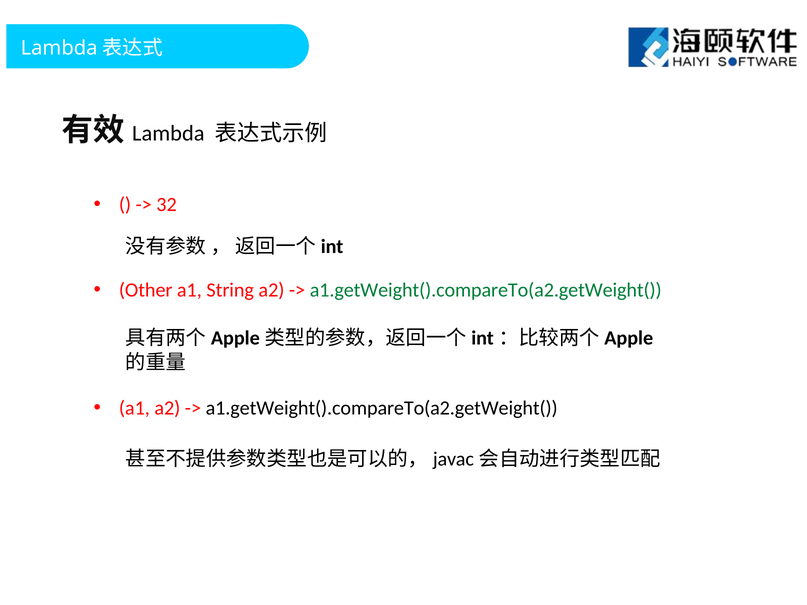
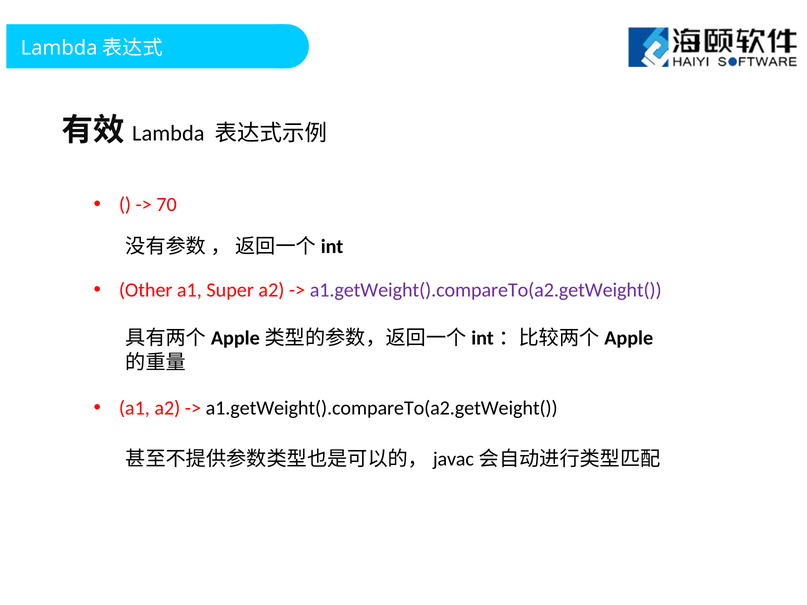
32: 32 -> 70
String: String -> Super
a1.getWeight().compareTo(a2.getWeight( at (486, 290) colour: green -> purple
